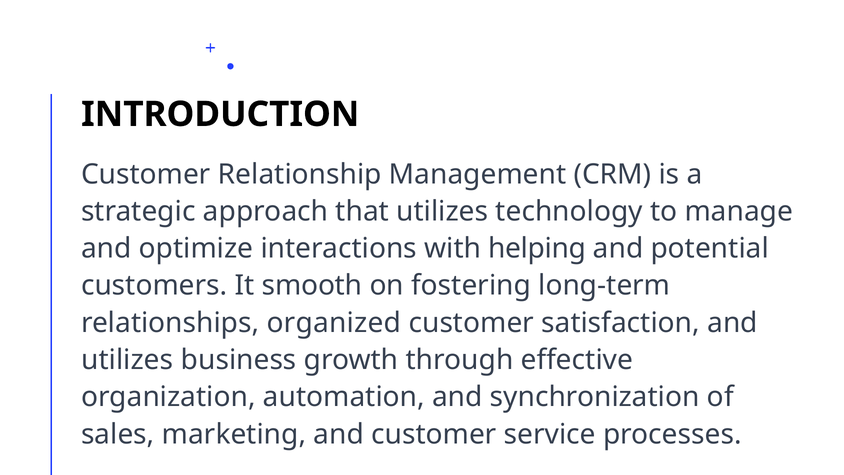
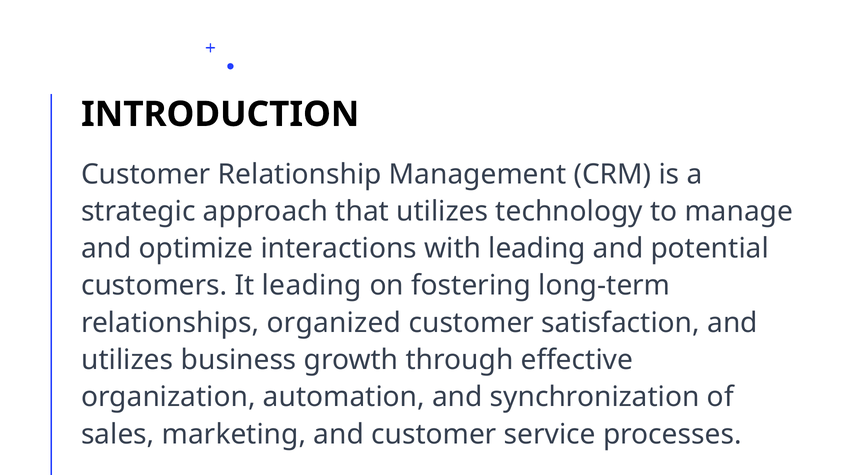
with helping: helping -> leading
It smooth: smooth -> leading
